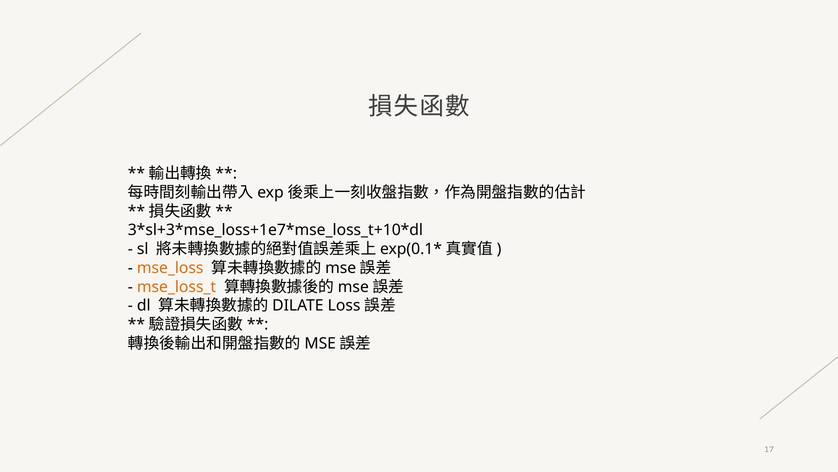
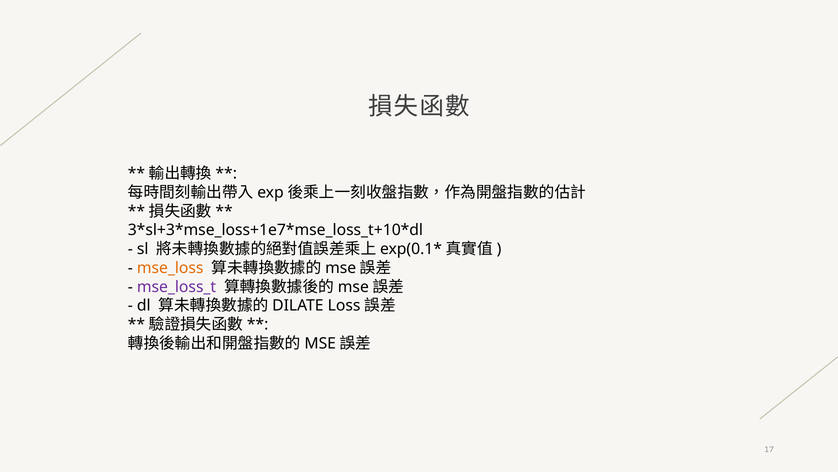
mse_loss_t colour: orange -> purple
